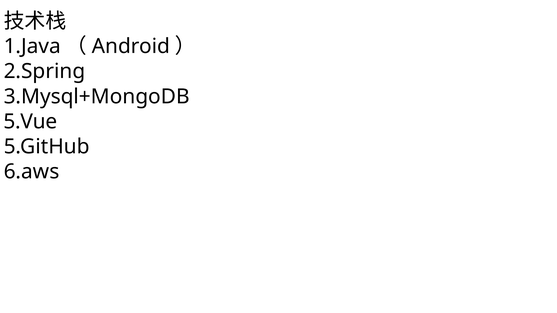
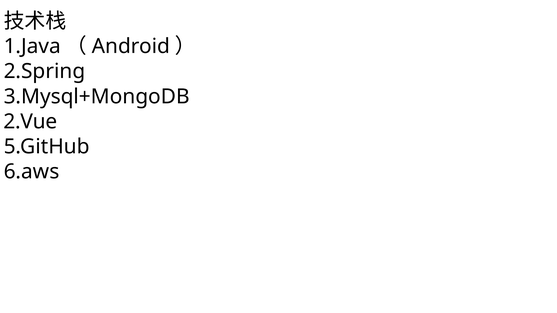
5.Vue: 5.Vue -> 2.Vue
